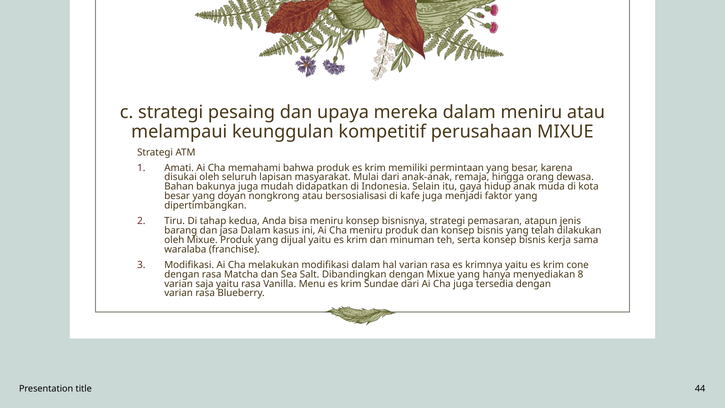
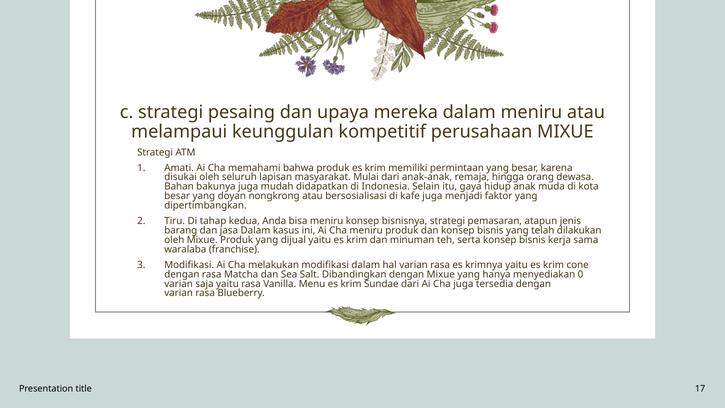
8: 8 -> 0
44: 44 -> 17
